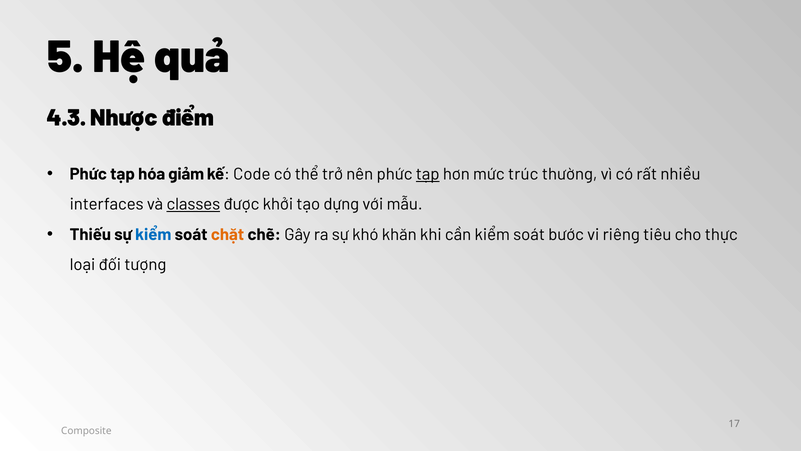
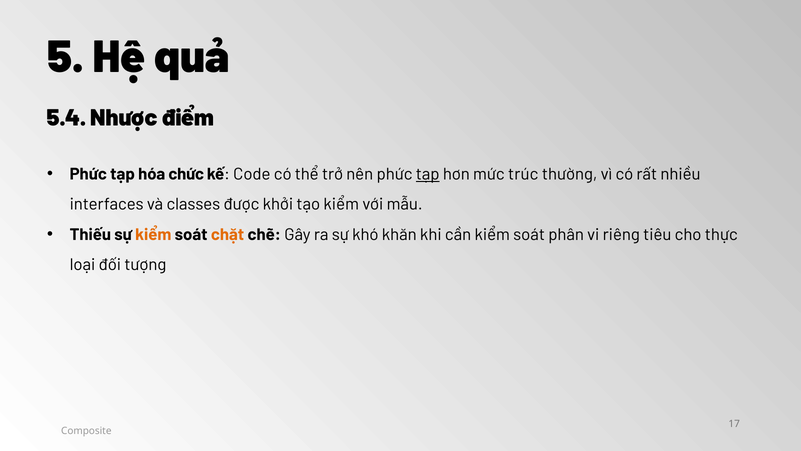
4.3: 4.3 -> 5.4
giảm: giảm -> chức
classes underline: present -> none
tạo dựng: dựng -> kiểm
kiểm at (153, 234) colour: blue -> orange
bước: bước -> phân
